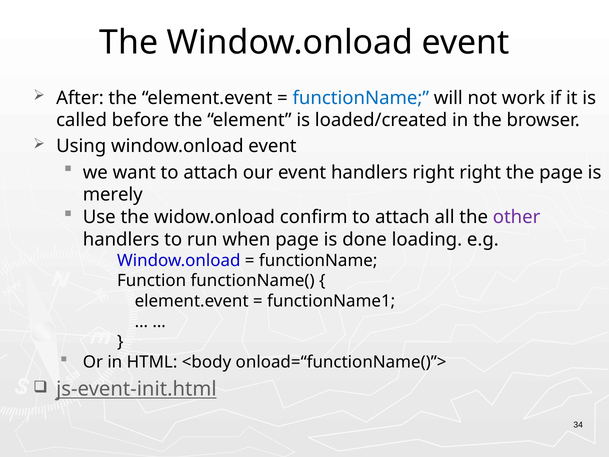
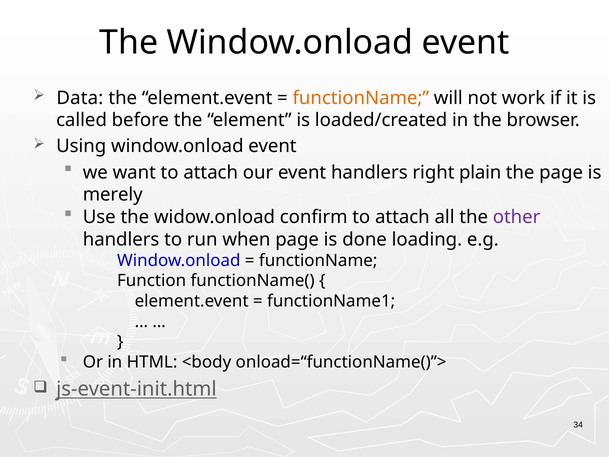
After: After -> Data
functionName at (361, 98) colour: blue -> orange
right right: right -> plain
